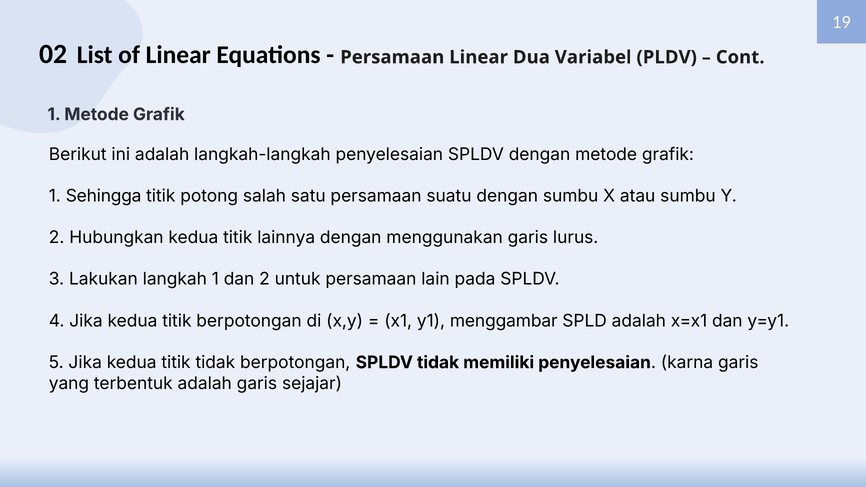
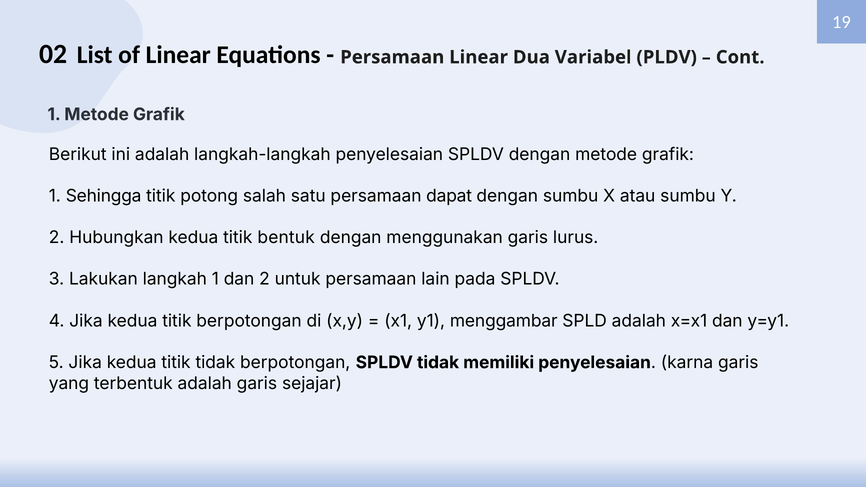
suatu: suatu -> dapat
lainnya: lainnya -> bentuk
